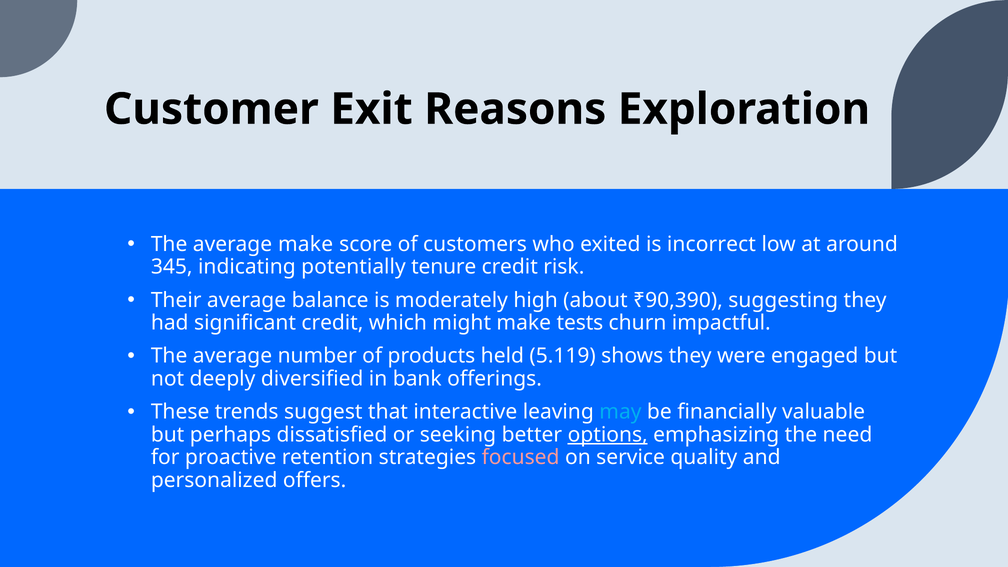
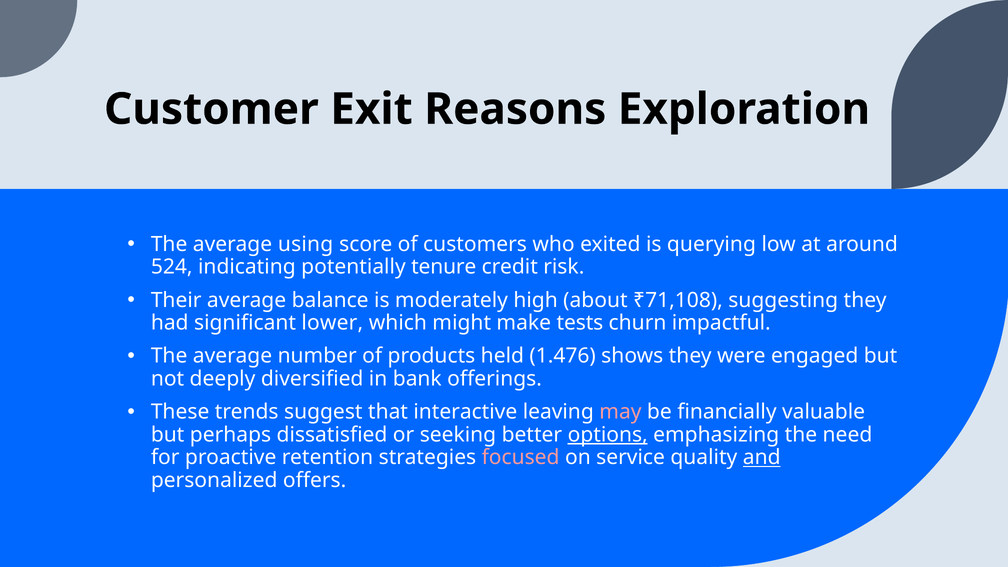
average make: make -> using
incorrect: incorrect -> querying
345: 345 -> 524
₹90,390: ₹90,390 -> ₹71,108
significant credit: credit -> lower
5.119: 5.119 -> 1.476
may colour: light blue -> pink
and underline: none -> present
